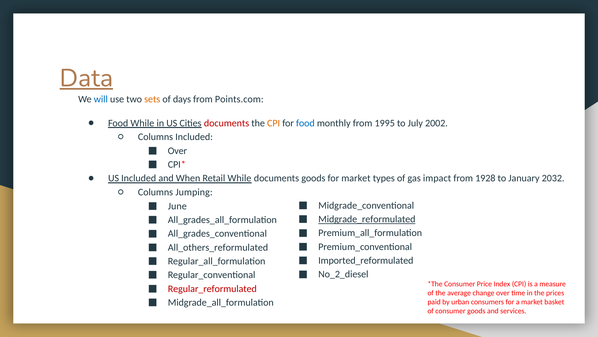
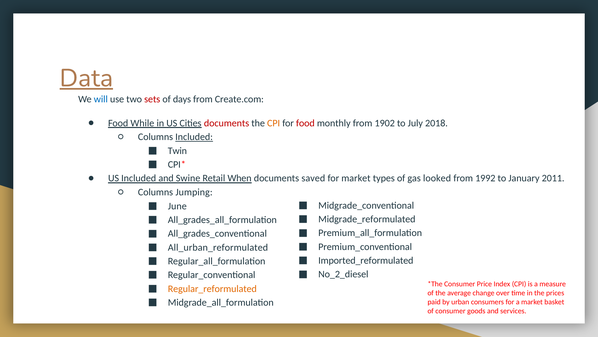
sets colour: orange -> red
Points.com: Points.com -> Create.com
food at (305, 123) colour: blue -> red
1995: 1995 -> 1902
2002: 2002 -> 2018
Included at (194, 137) underline: none -> present
Over at (177, 151): Over -> Twin
When: When -> Swine
Retail While: While -> When
documents goods: goods -> saved
impact: impact -> looked
1928: 1928 -> 1992
2032: 2032 -> 2011
Midgrade_reformulated underline: present -> none
All_others_reformulated: All_others_reformulated -> All_urban_reformulated
Regular_reformulated colour: red -> orange
